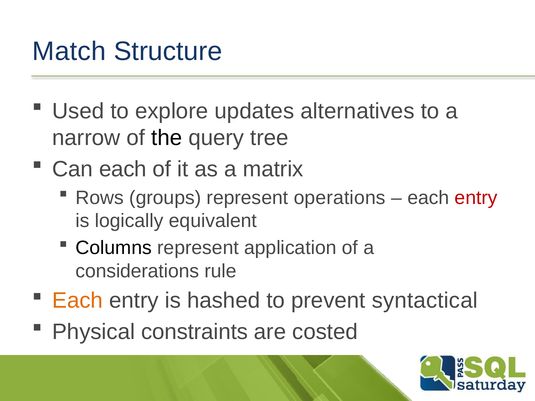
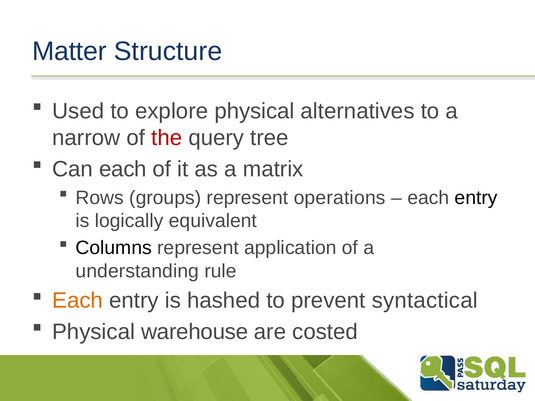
Match: Match -> Matter
explore updates: updates -> physical
the colour: black -> red
entry at (476, 198) colour: red -> black
considerations: considerations -> understanding
constraints: constraints -> warehouse
